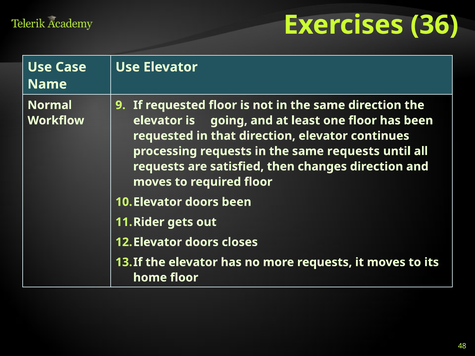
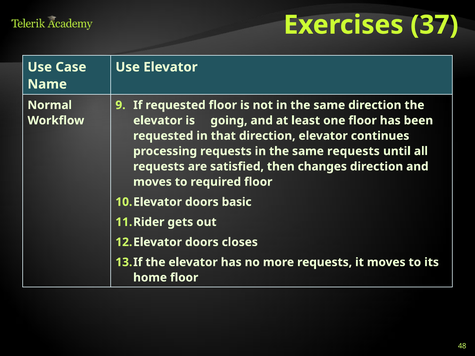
36: 36 -> 37
doors been: been -> basic
